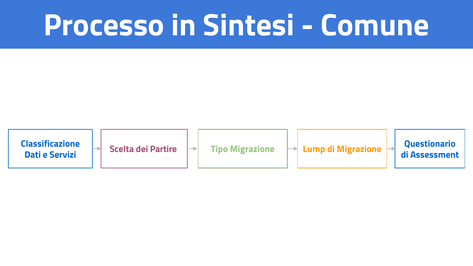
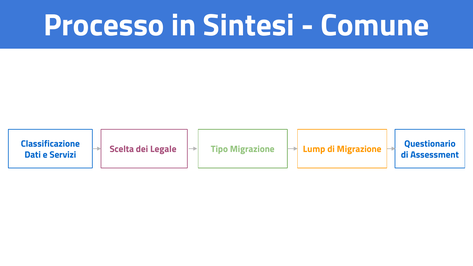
Partire: Partire -> Legale
